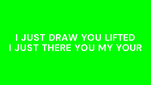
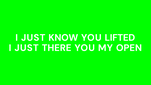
DRAW: DRAW -> KNOW
YOUR: YOUR -> OPEN
